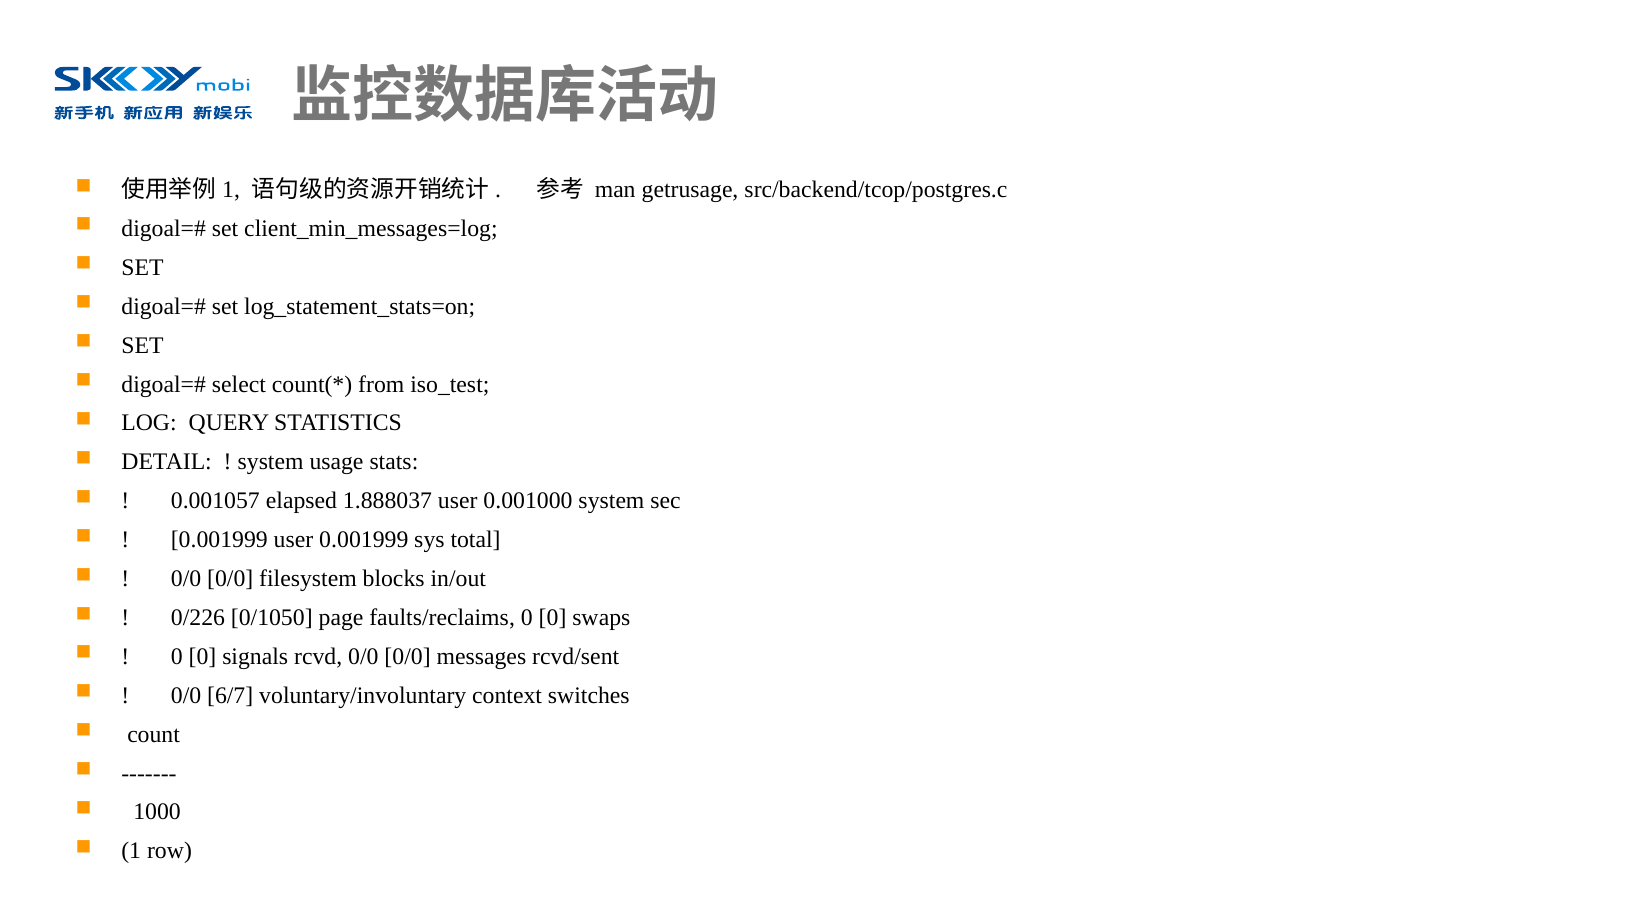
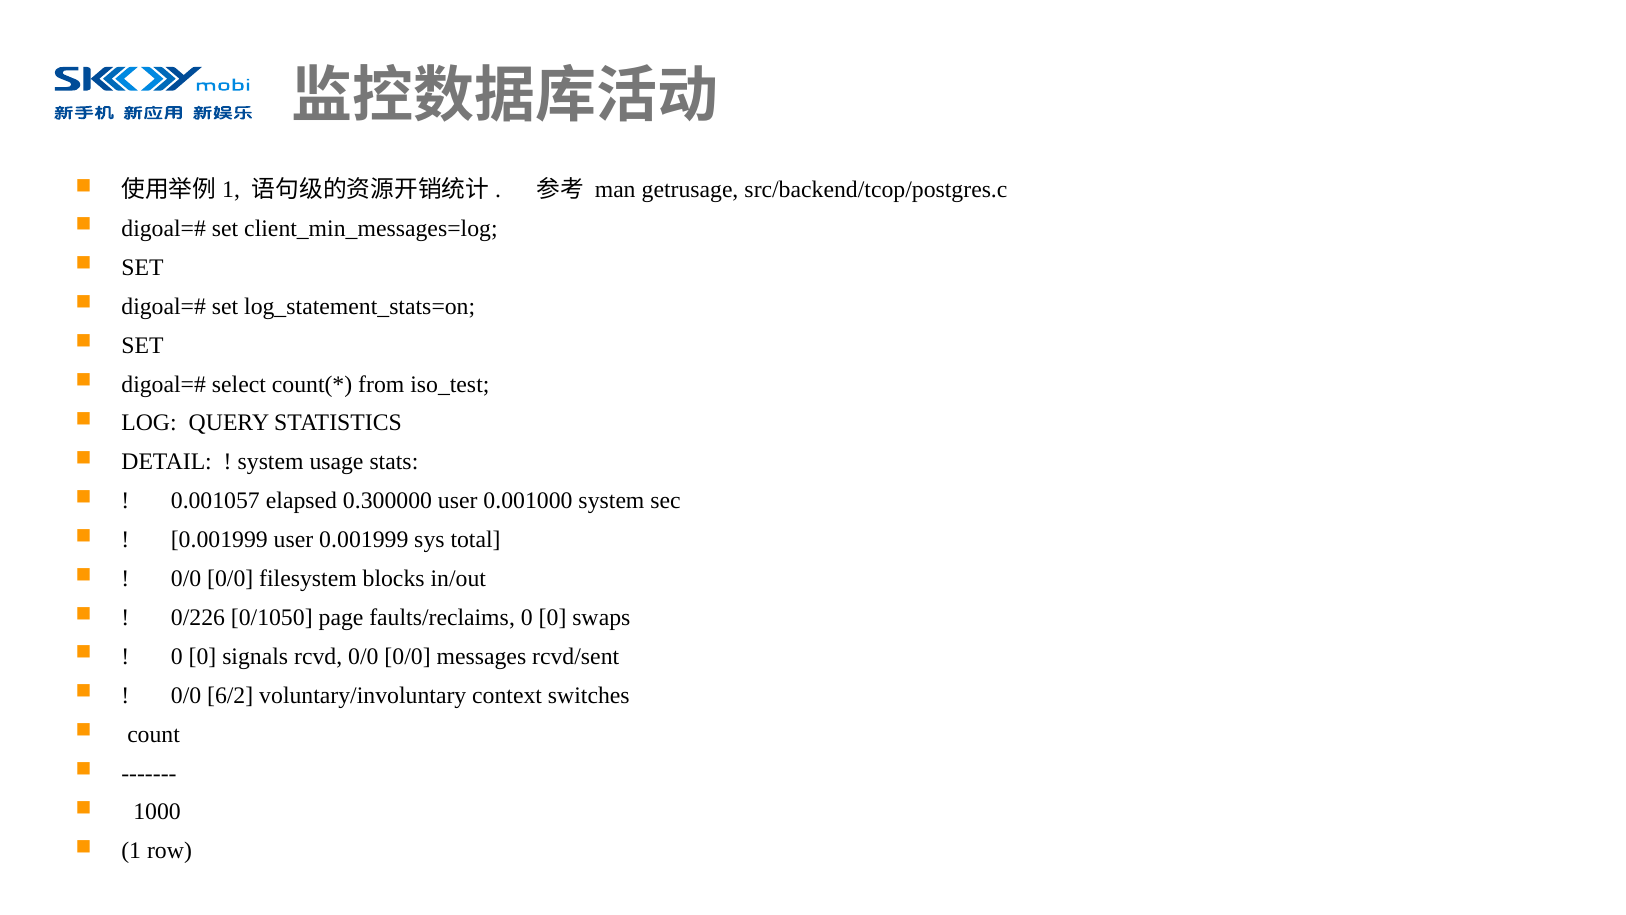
1.888037: 1.888037 -> 0.300000
6/7: 6/7 -> 6/2
